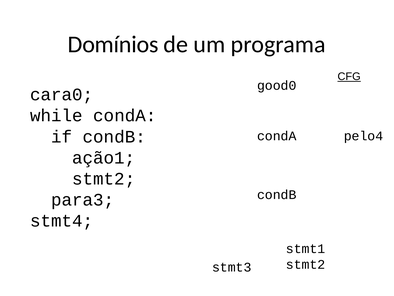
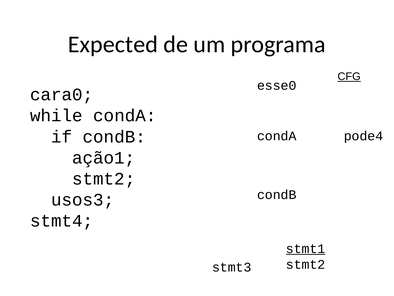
Domínios: Domínios -> Expected
good0: good0 -> esse0
pelo4: pelo4 -> pode4
para3: para3 -> usos3
stmt1 underline: none -> present
